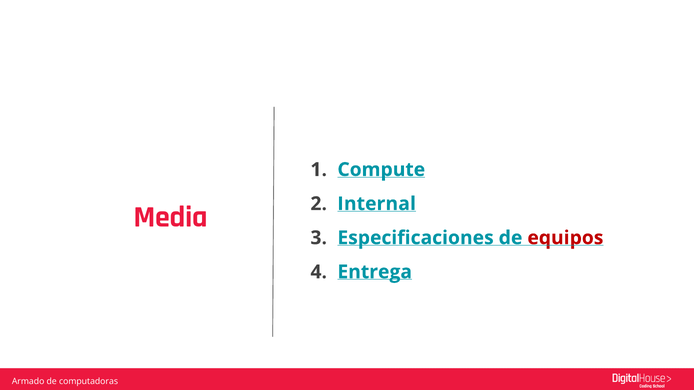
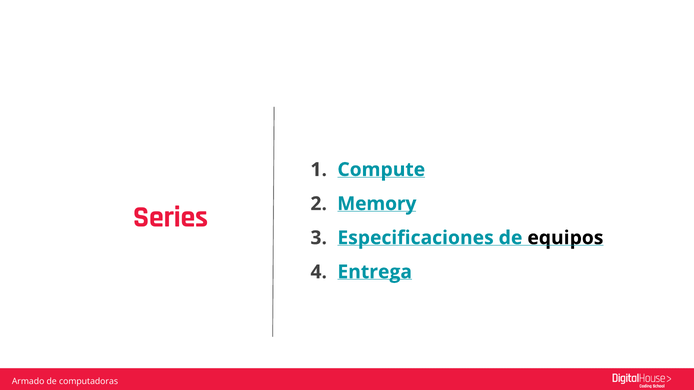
Internal: Internal -> Memory
Media: Media -> Series
equipos colour: red -> black
